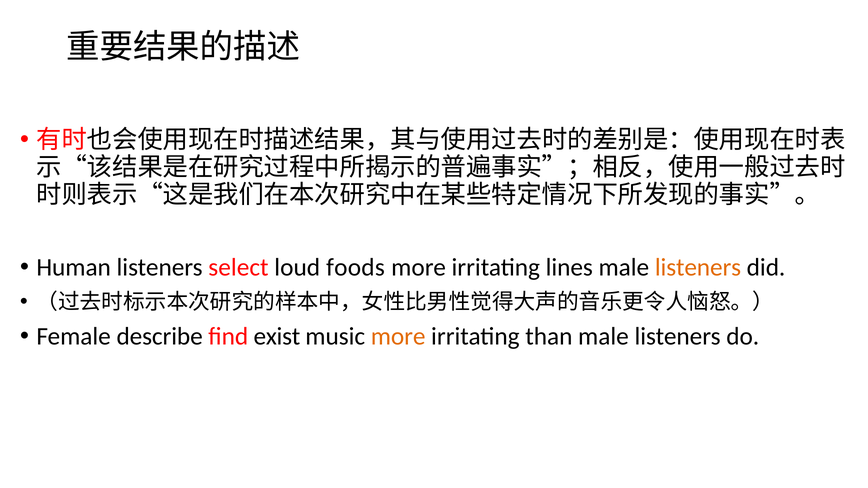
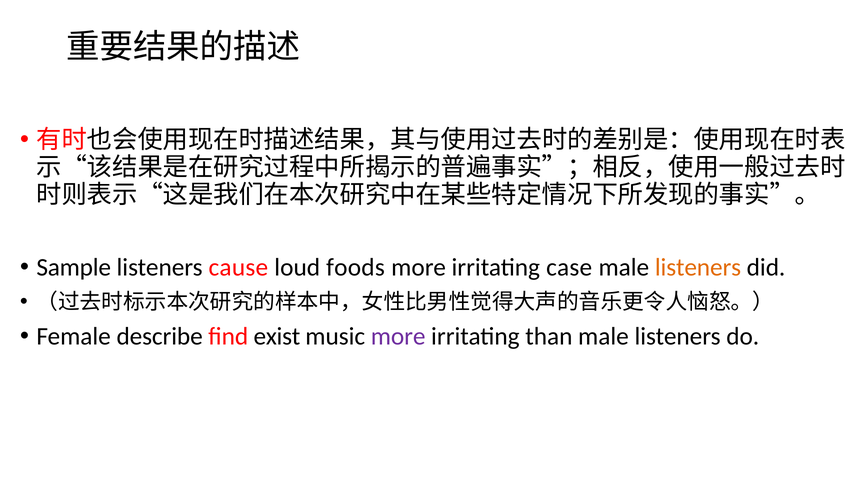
Human: Human -> Sample
select: select -> cause
lines: lines -> case
more at (398, 337) colour: orange -> purple
